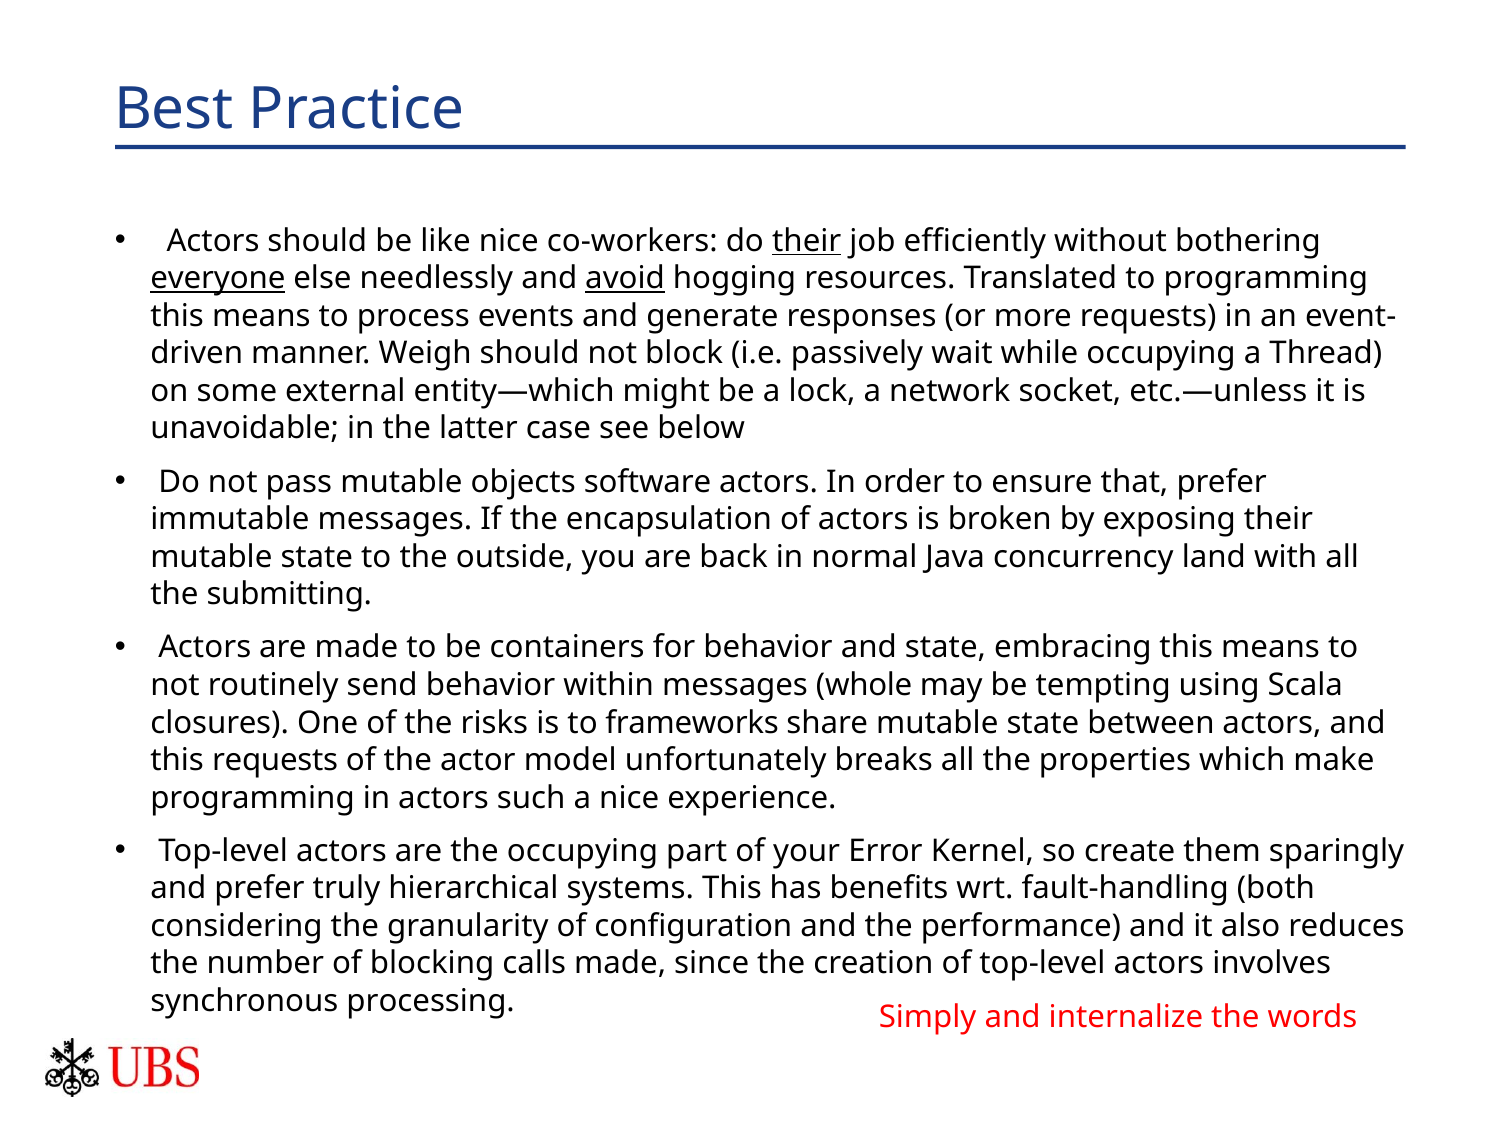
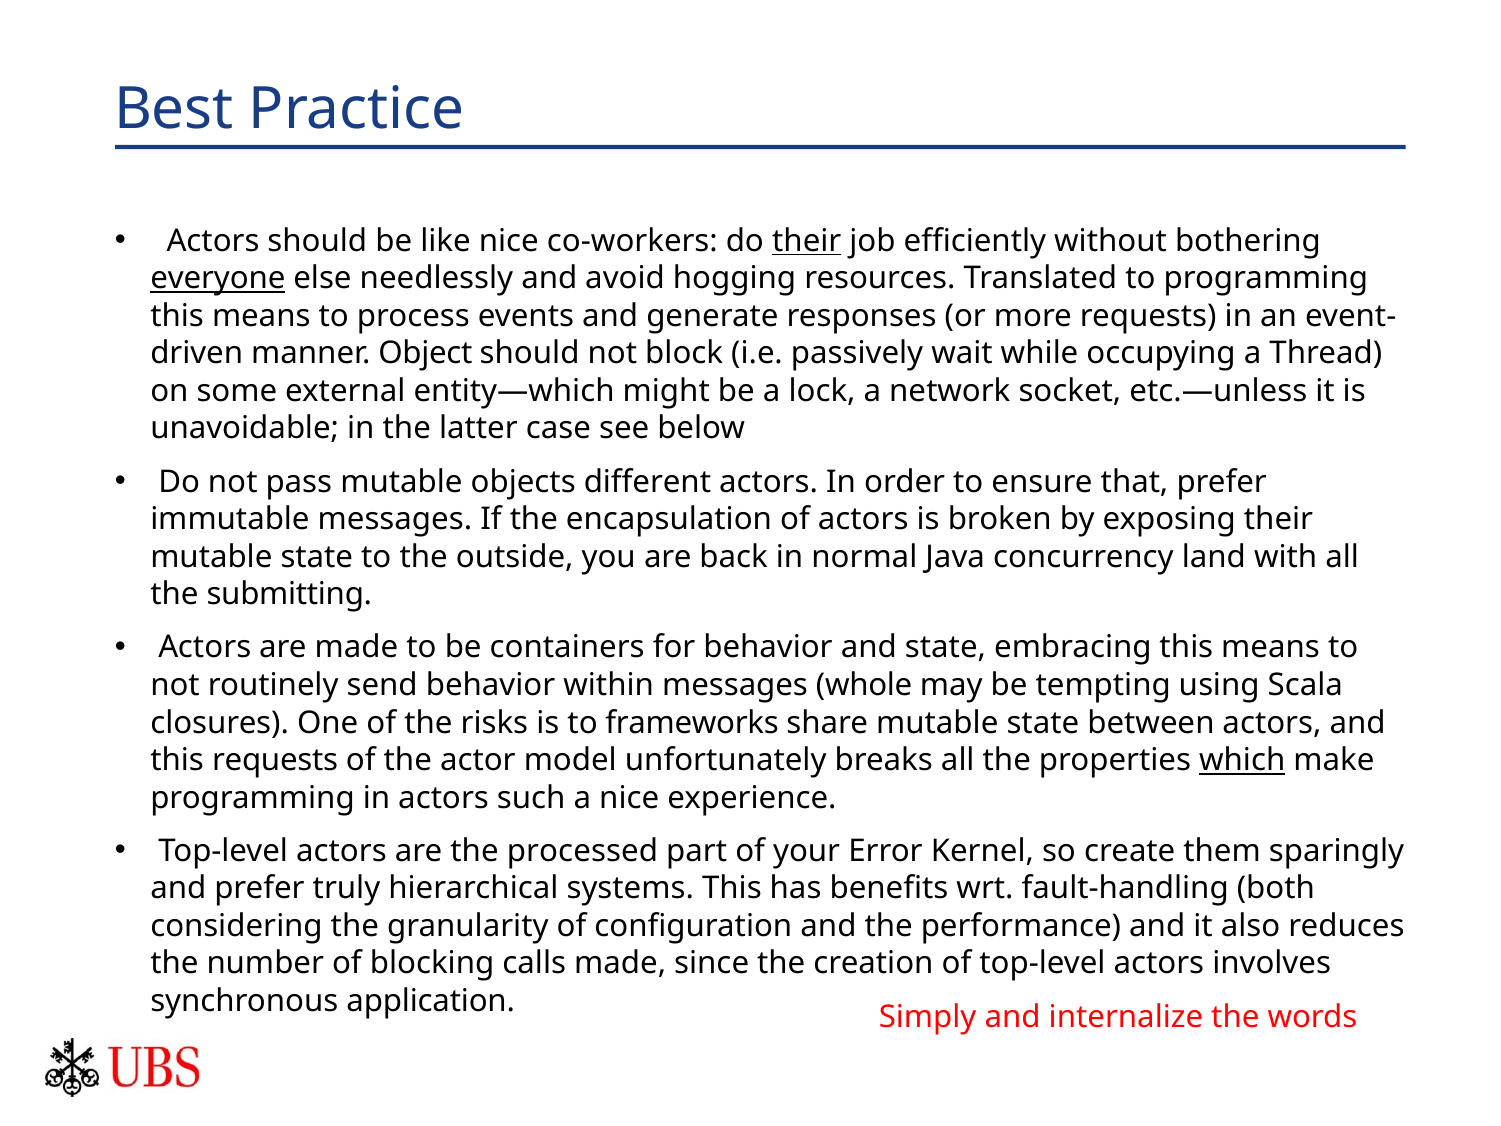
avoid underline: present -> none
Weigh: Weigh -> Object
software: software -> different
which underline: none -> present
the occupying: occupying -> processed
processing: processing -> application
